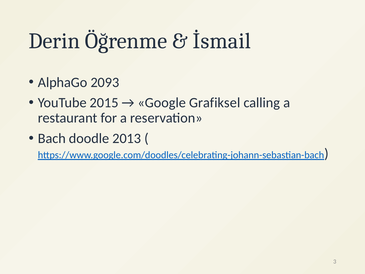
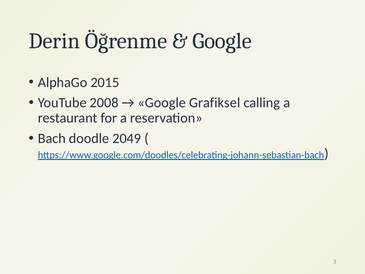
İsmail at (222, 41): İsmail -> Google
2093: 2093 -> 2015
2015: 2015 -> 2008
2013: 2013 -> 2049
